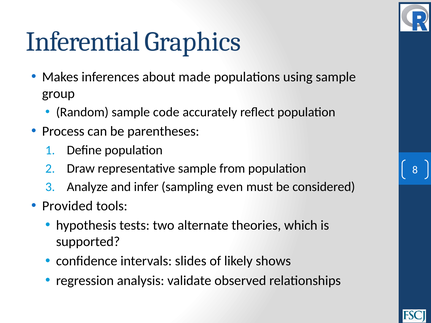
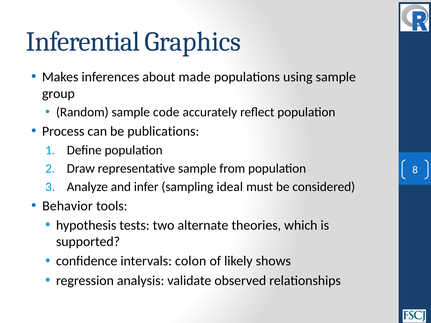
parentheses: parentheses -> publications
even: even -> ideal
Provided: Provided -> Behavior
slides: slides -> colon
